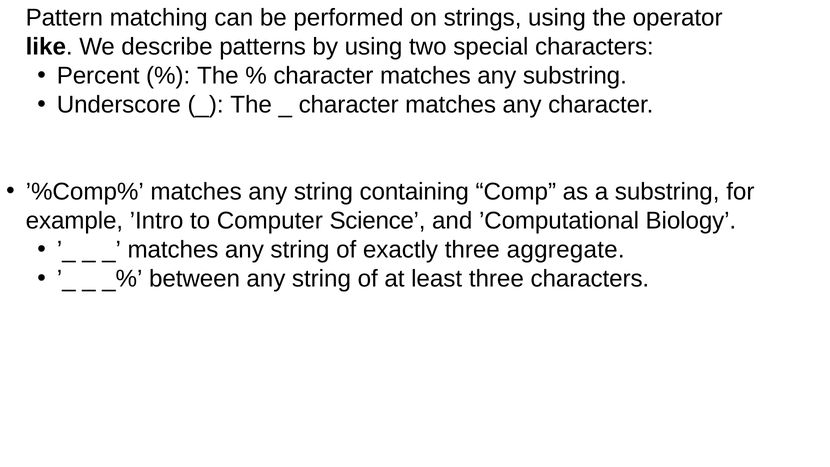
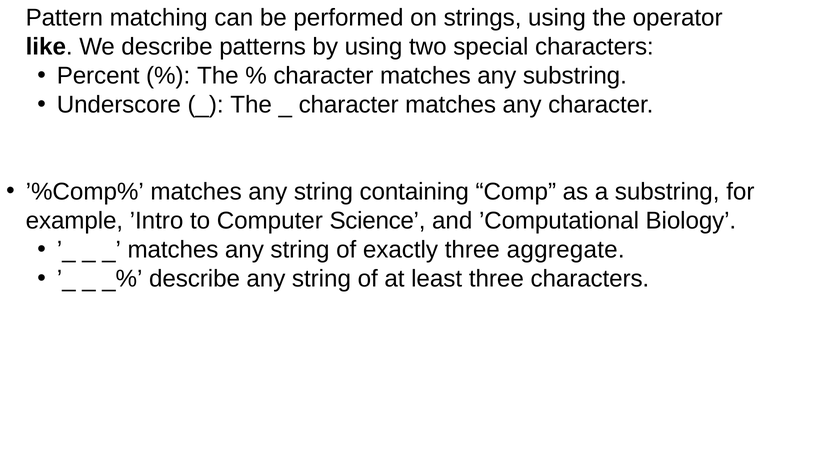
between at (195, 279): between -> describe
